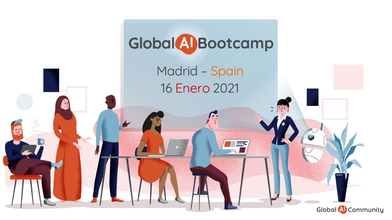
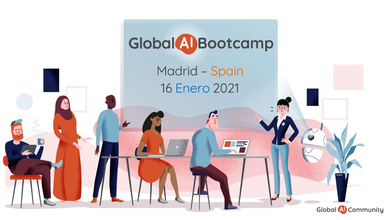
Enero colour: red -> blue
